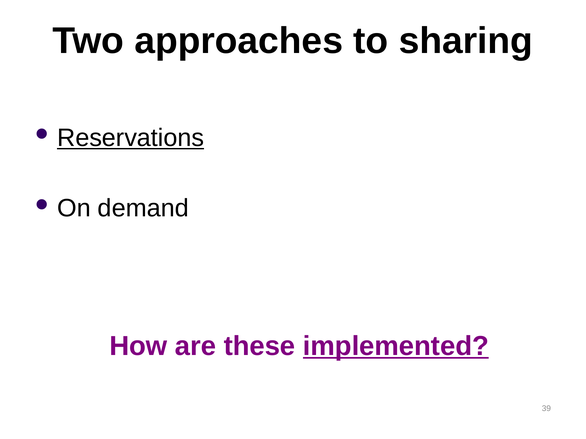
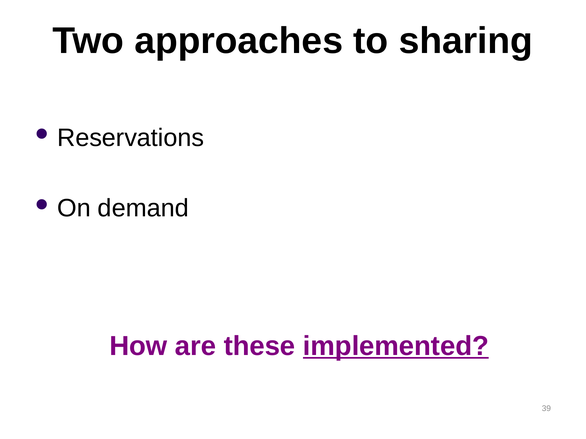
Reservations underline: present -> none
